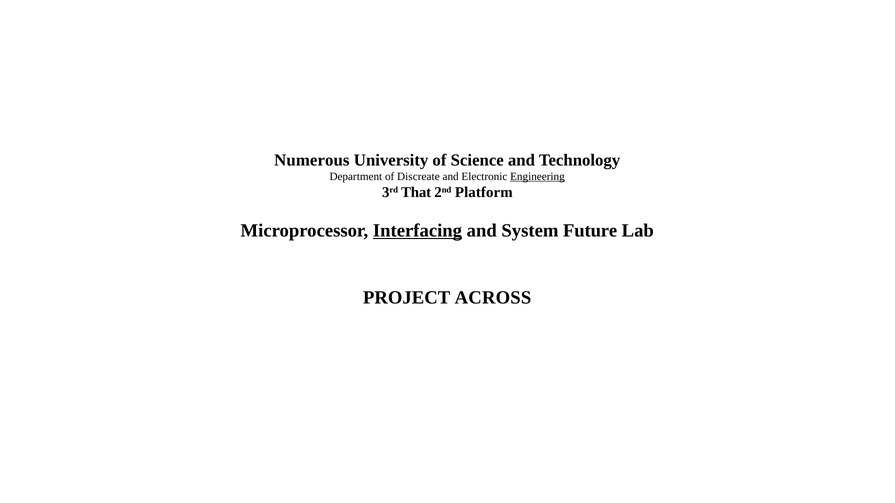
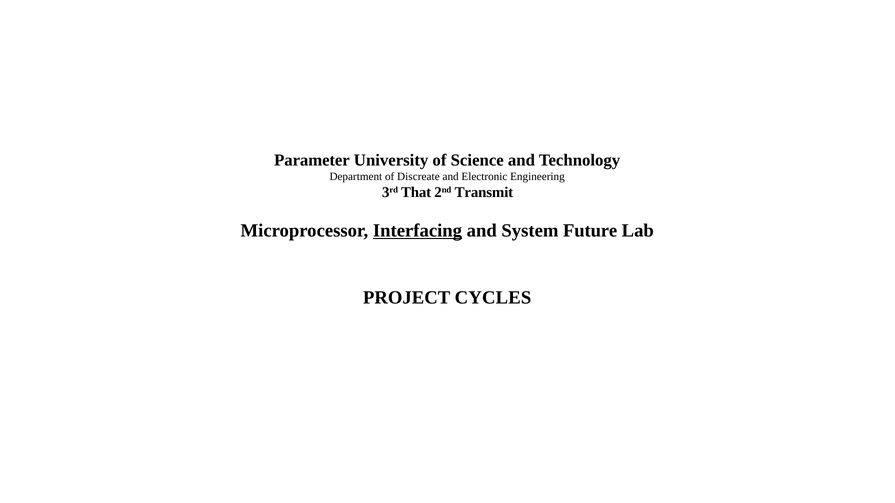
Numerous: Numerous -> Parameter
Engineering underline: present -> none
Platform: Platform -> Transmit
ACROSS: ACROSS -> CYCLES
